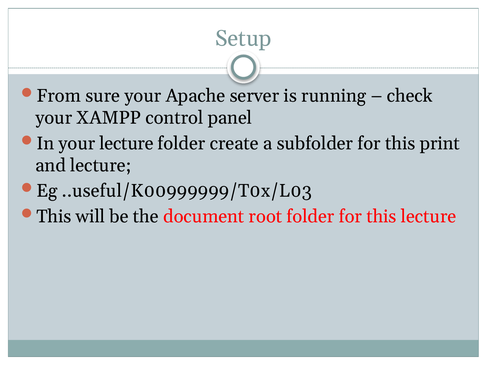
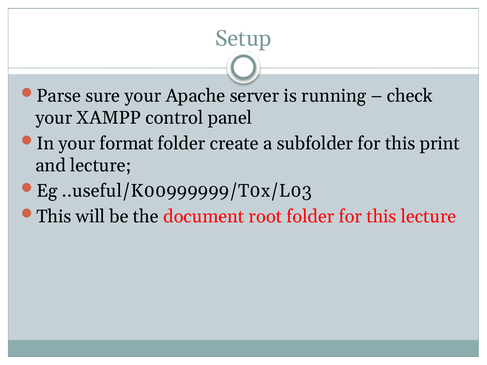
From: From -> Parse
your lecture: lecture -> format
